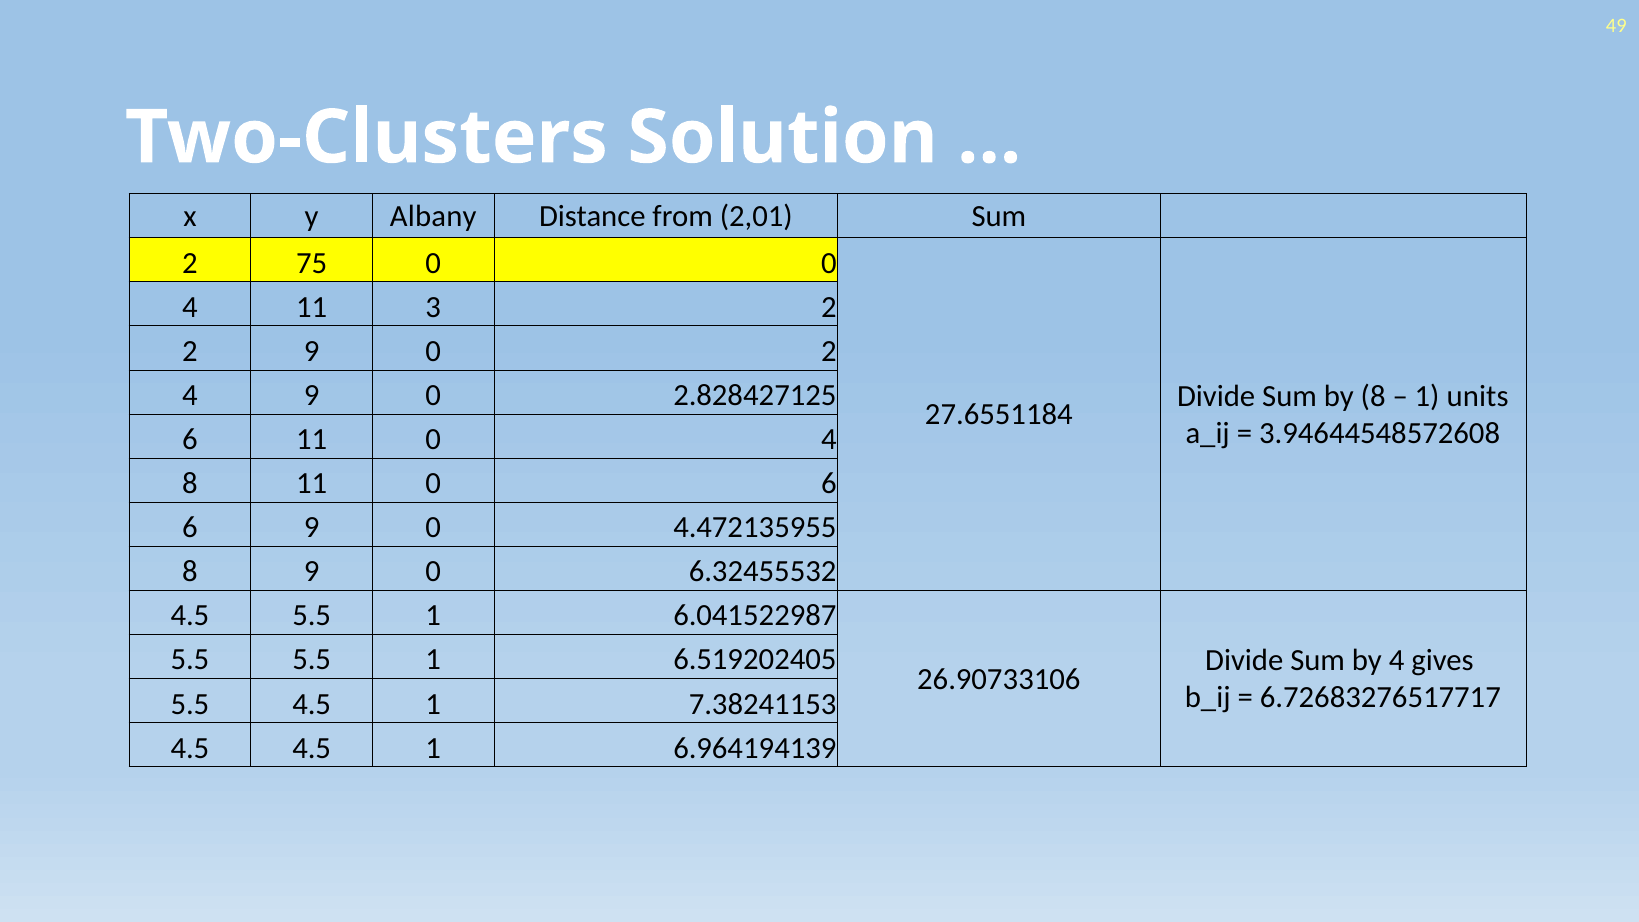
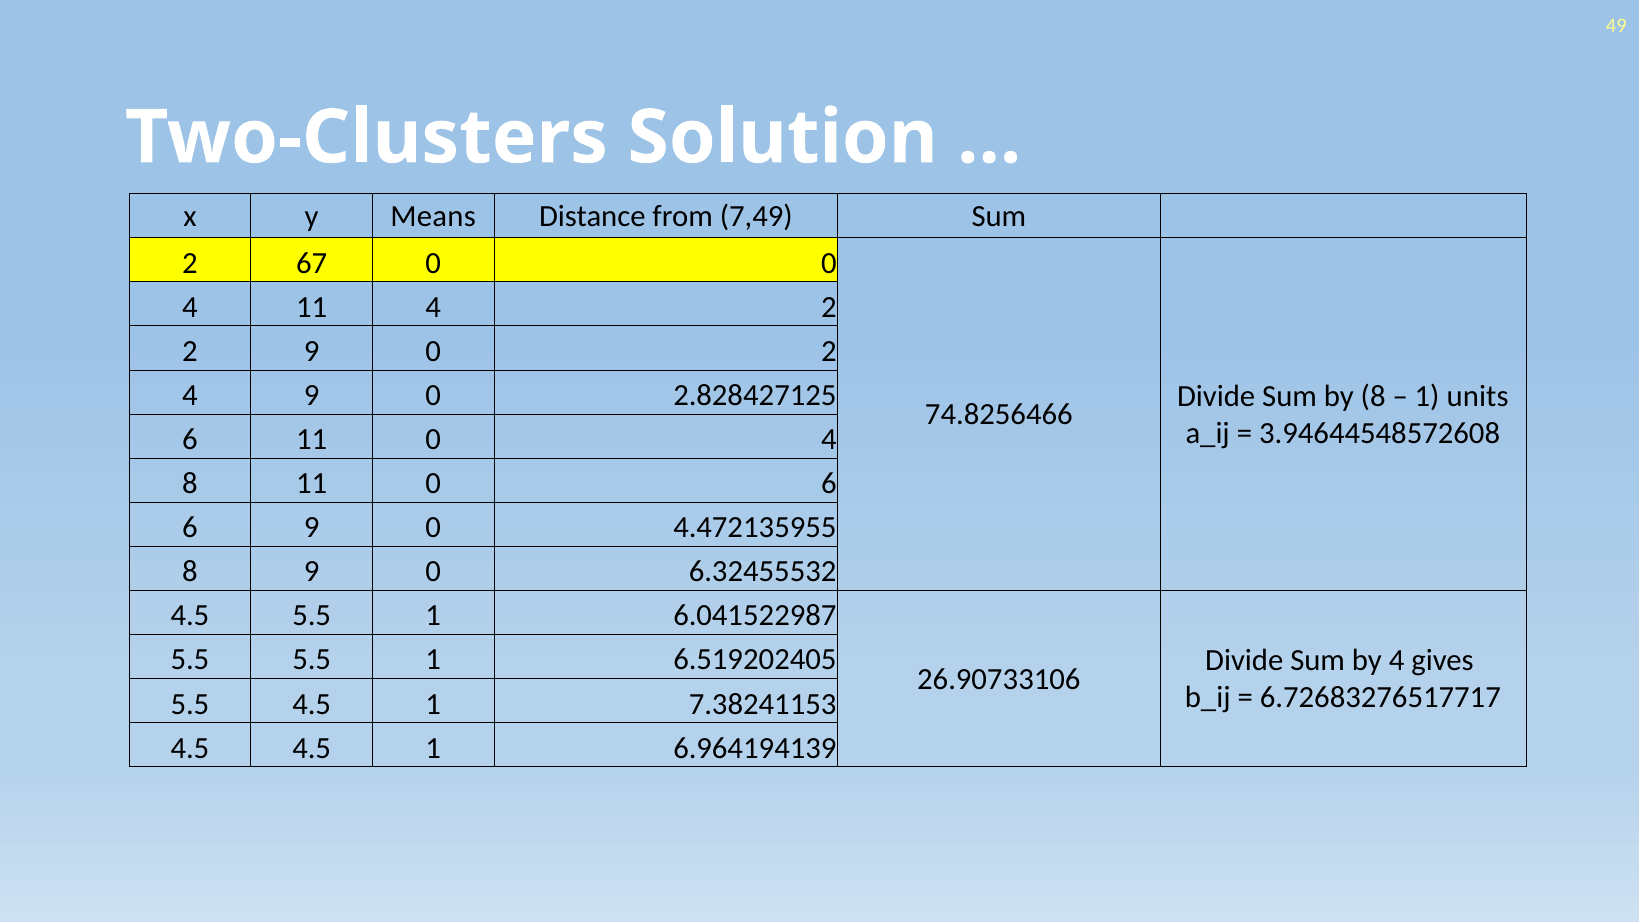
Albany: Albany -> Means
2,01: 2,01 -> 7,49
75: 75 -> 67
11 3: 3 -> 4
27.6551184: 27.6551184 -> 74.8256466
